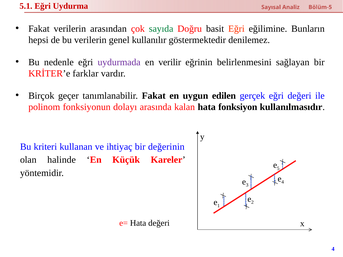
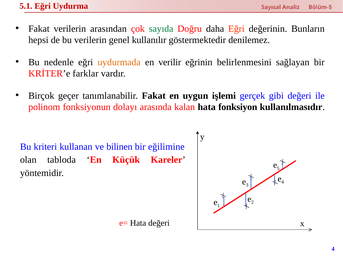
basit: basit -> daha
eğilimine: eğilimine -> değerinin
uydurmada colour: purple -> orange
edilen: edilen -> işlemi
gerçek eğri: eğri -> gibi
ihtiyaç: ihtiyaç -> bilinen
değerinin: değerinin -> eğilimine
halinde: halinde -> tabloda
